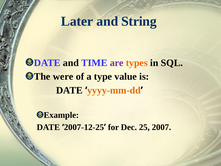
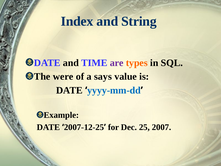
Later: Later -> Index
type: type -> says
yyyy-mm-dd colour: orange -> blue
